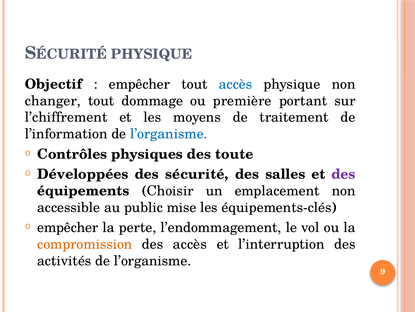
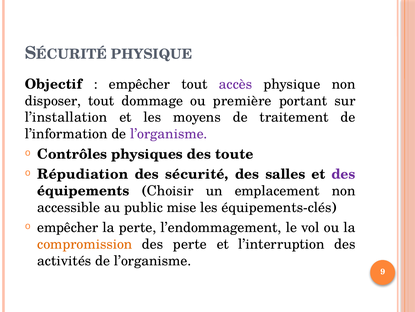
accès at (236, 84) colour: blue -> purple
changer: changer -> disposer
l’chiffrement: l’chiffrement -> l’installation
l’organisme at (169, 134) colour: blue -> purple
Développées: Développées -> Répudiation
des accès: accès -> perte
